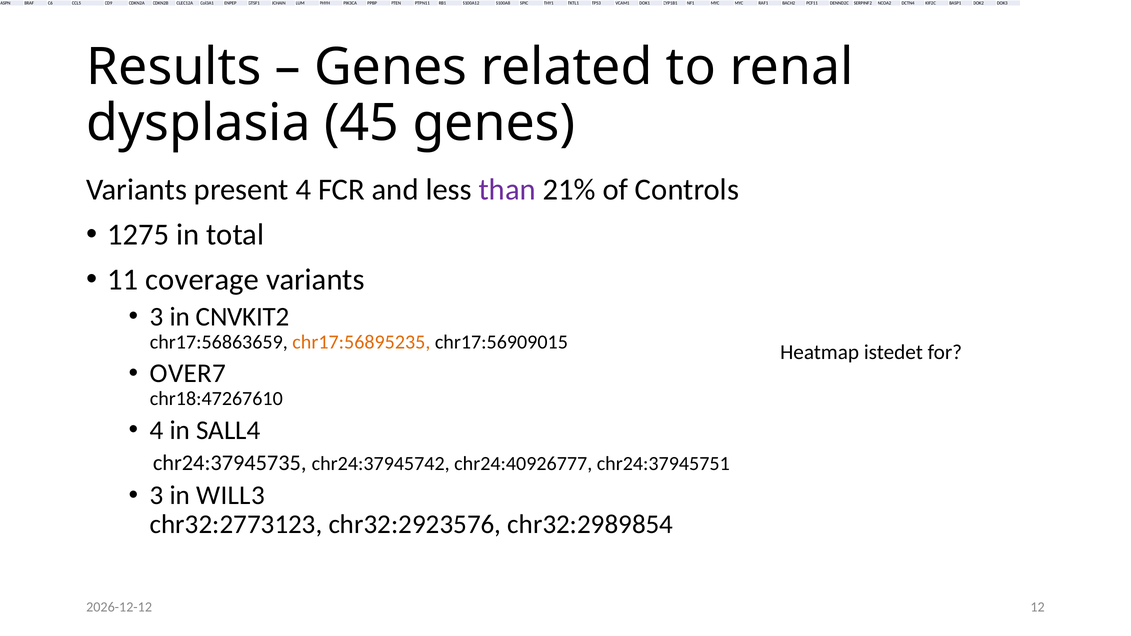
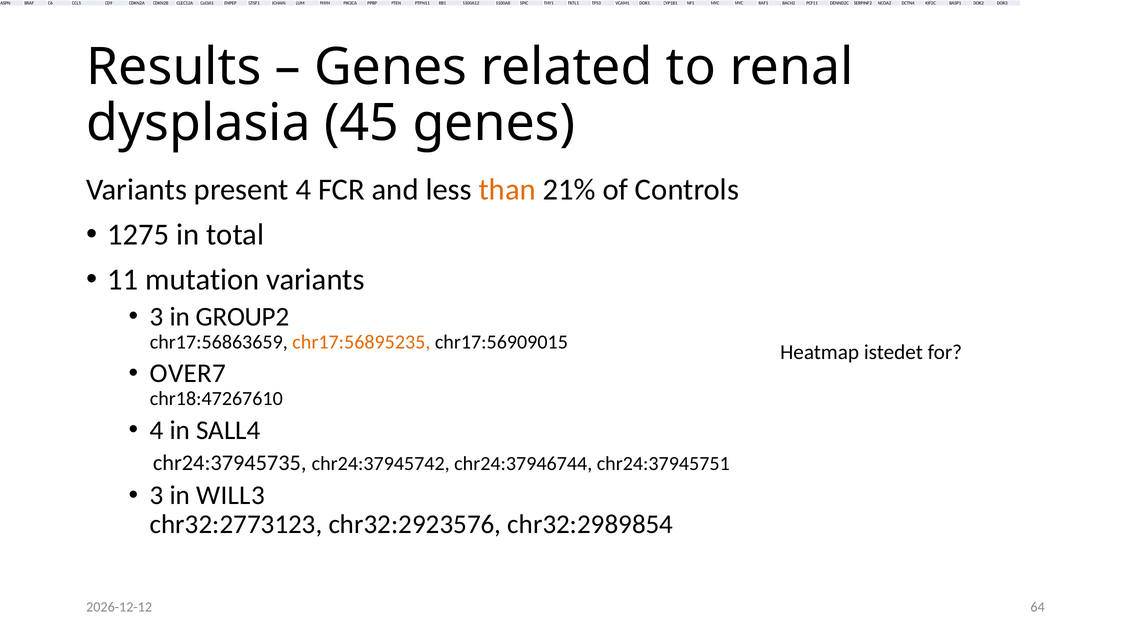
than colour: purple -> orange
coverage: coverage -> mutation
CNVKIT2: CNVKIT2 -> GROUP2
chr24:40926777: chr24:40926777 -> chr24:37946744
12: 12 -> 64
